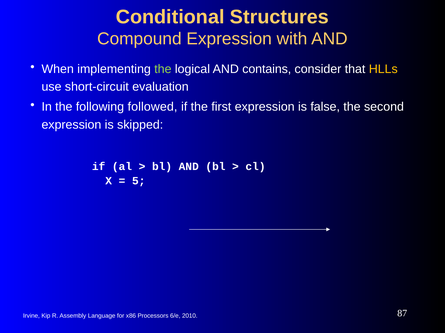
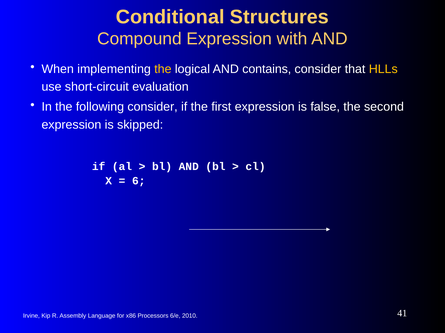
the at (163, 69) colour: light green -> yellow
following followed: followed -> consider
5: 5 -> 6
87: 87 -> 41
